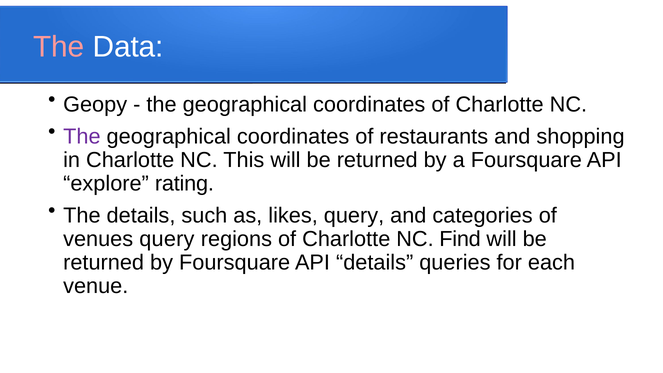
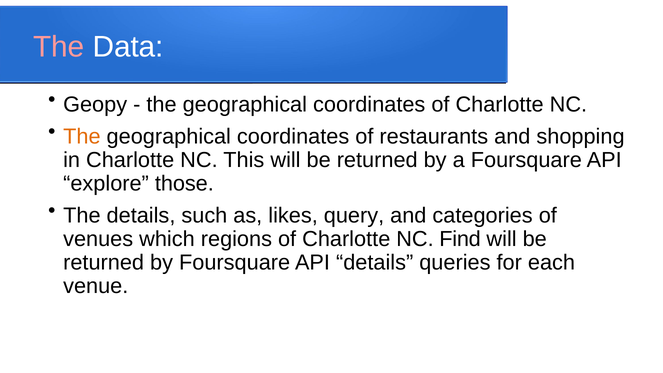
The at (82, 137) colour: purple -> orange
rating: rating -> those
venues query: query -> which
